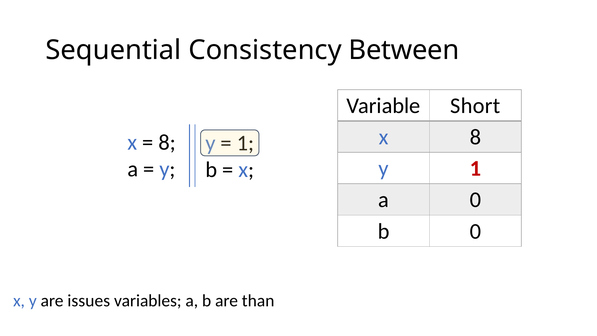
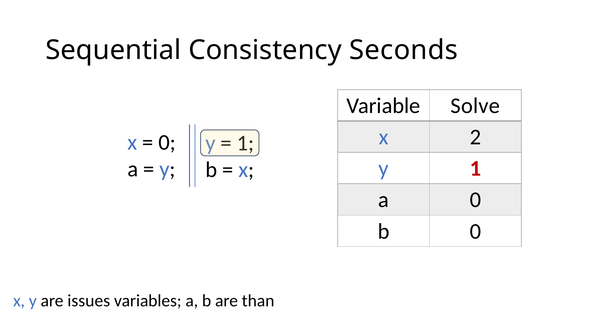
Between: Between -> Seconds
Short: Short -> Solve
x 8: 8 -> 2
8 at (167, 142): 8 -> 0
